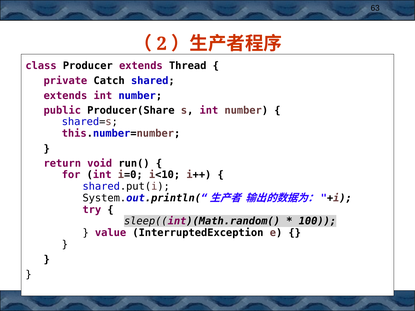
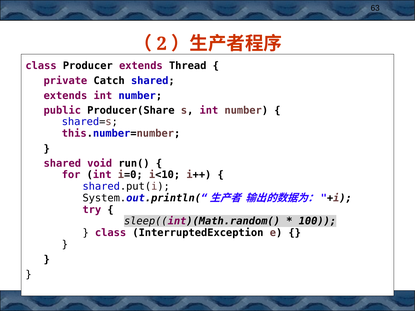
return at (62, 164): return -> shared
value at (111, 233): value -> class
